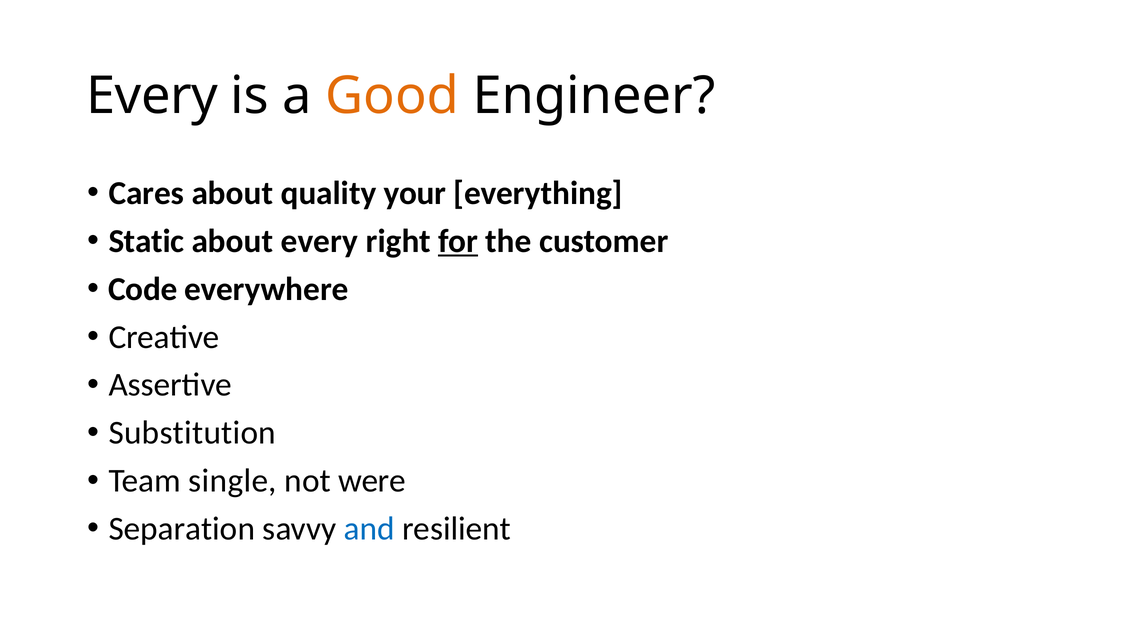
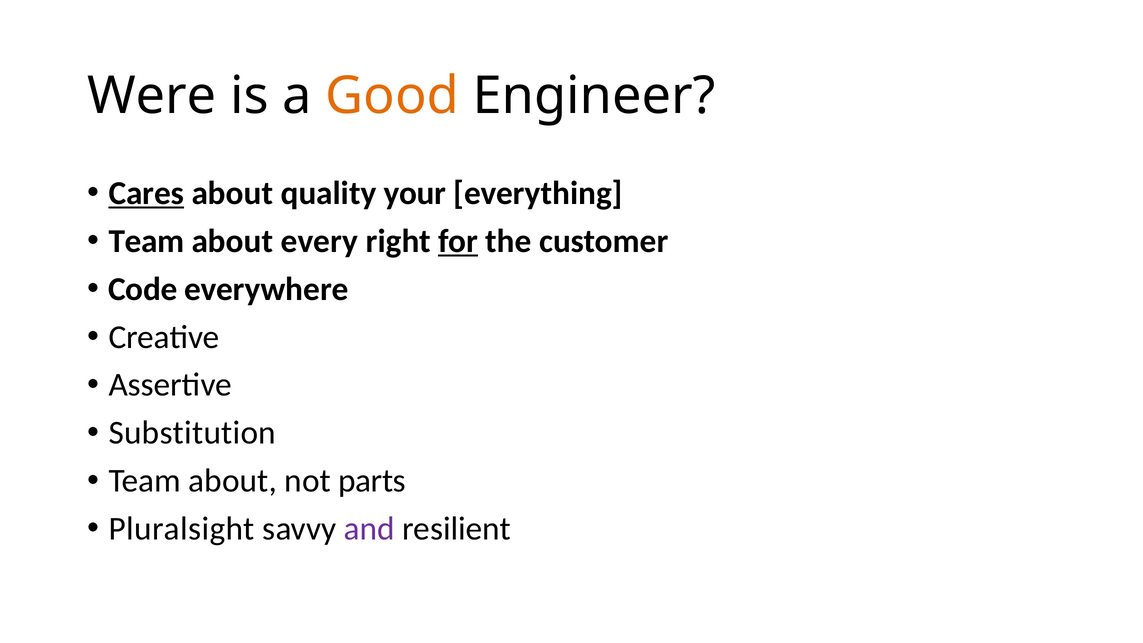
Every at (152, 96): Every -> Were
Cares underline: none -> present
Static at (146, 241): Static -> Team
single at (233, 481): single -> about
were: were -> parts
Separation: Separation -> Pluralsight
and colour: blue -> purple
